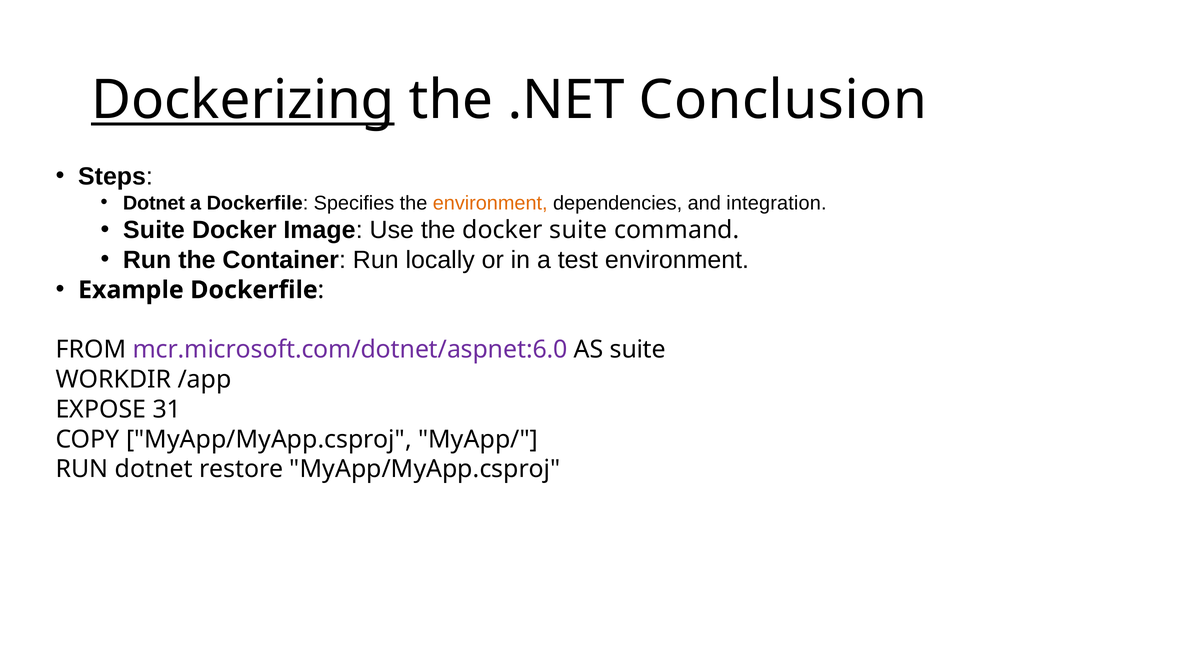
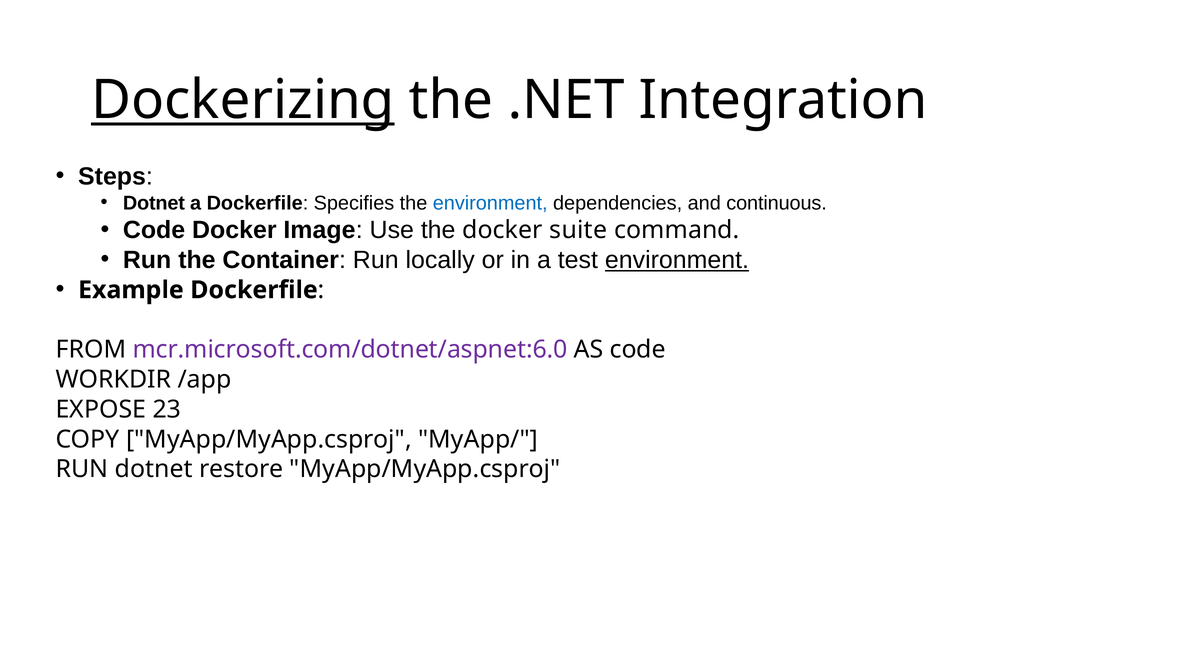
Conclusion: Conclusion -> Integration
environment at (490, 203) colour: orange -> blue
integration: integration -> continuous
Suite at (154, 230): Suite -> Code
environment at (677, 260) underline: none -> present
AS suite: suite -> code
31: 31 -> 23
